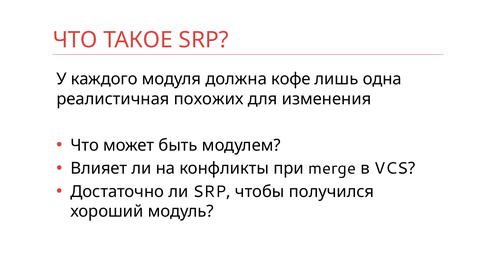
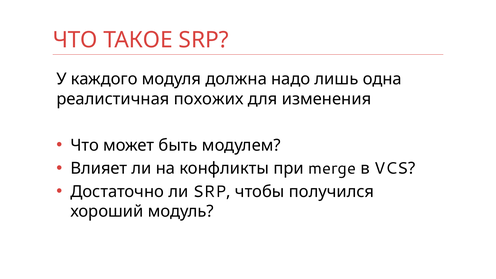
кофе: кофе -> надо
